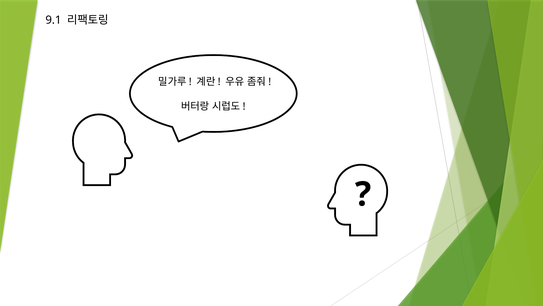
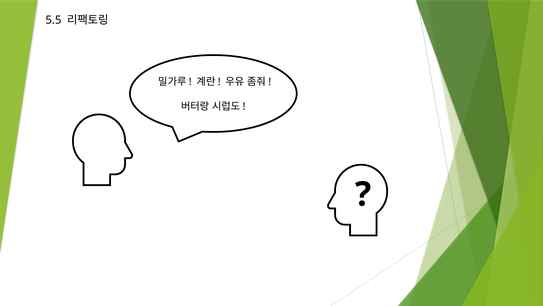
9.1: 9.1 -> 5.5
